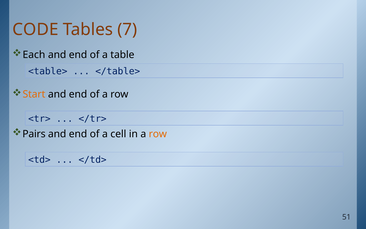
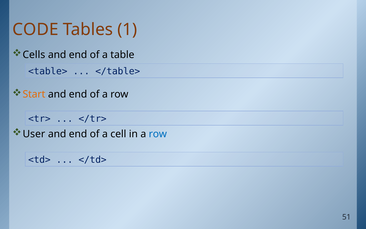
7: 7 -> 1
Each: Each -> Cells
Pairs: Pairs -> User
row at (158, 134) colour: orange -> blue
